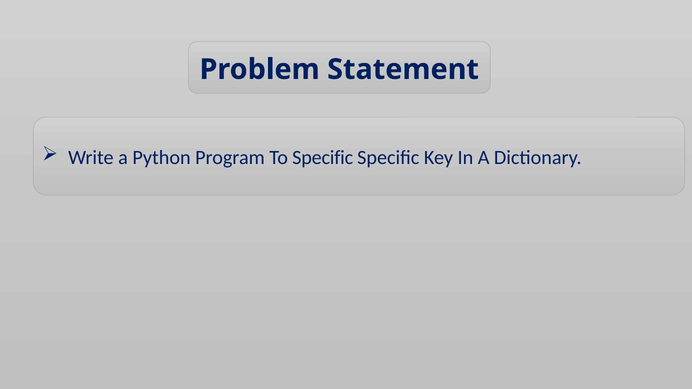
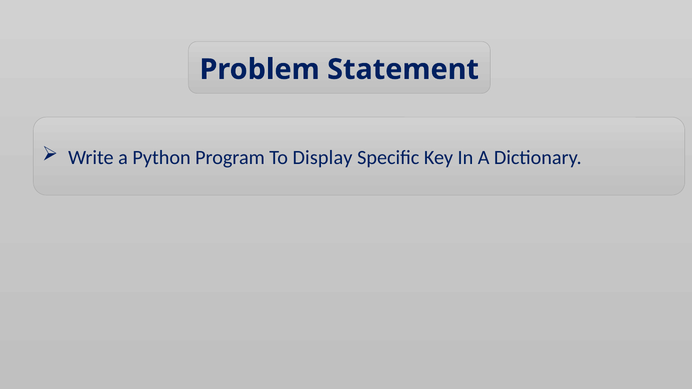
To Specific: Specific -> Display
